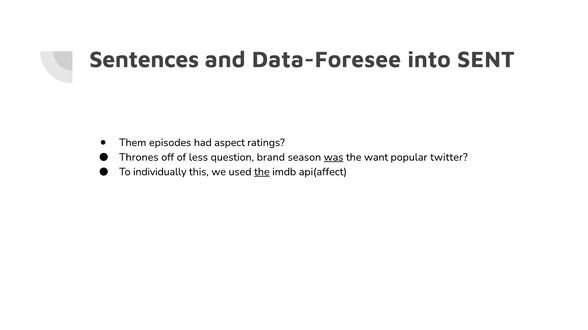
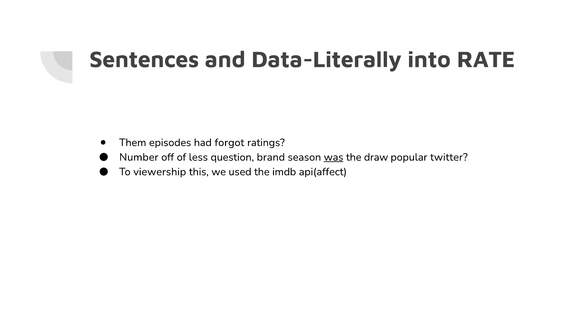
Data-Foresee: Data-Foresee -> Data-Literally
SENT: SENT -> RATE
aspect: aspect -> forgot
Thrones: Thrones -> Number
want: want -> draw
individually: individually -> viewership
the at (262, 172) underline: present -> none
